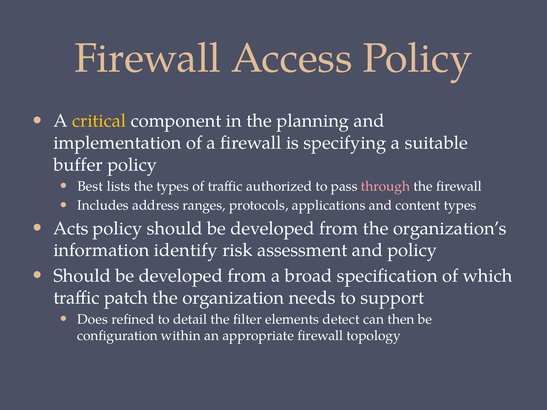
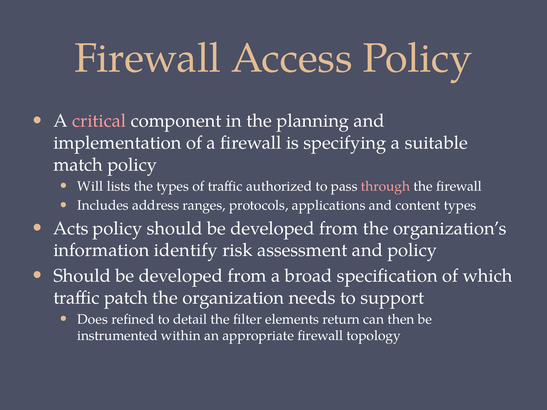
critical colour: yellow -> pink
buffer: buffer -> match
Best: Best -> Will
detect: detect -> return
configuration: configuration -> instrumented
